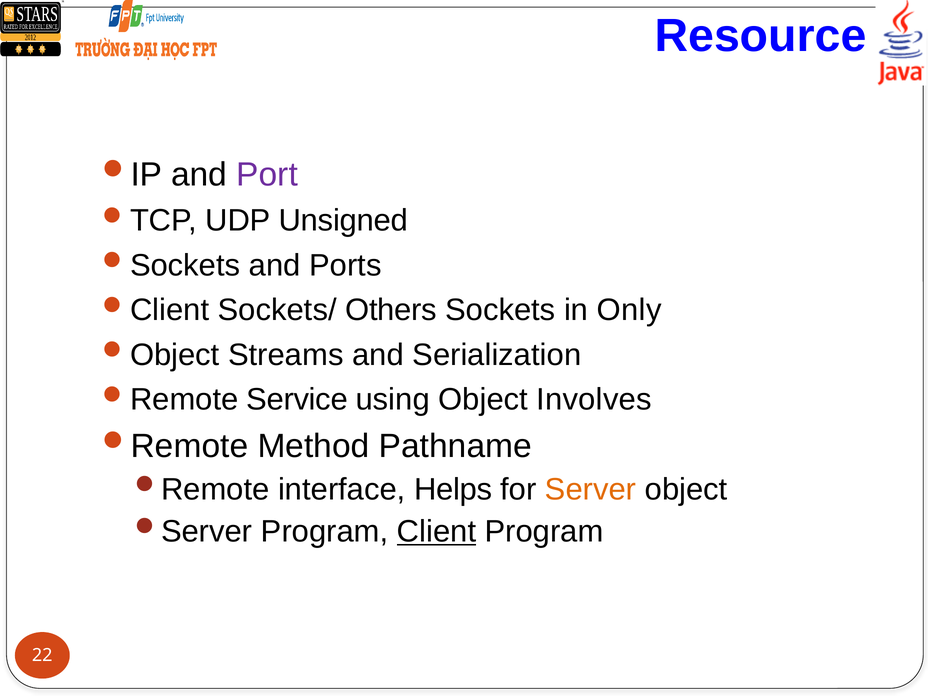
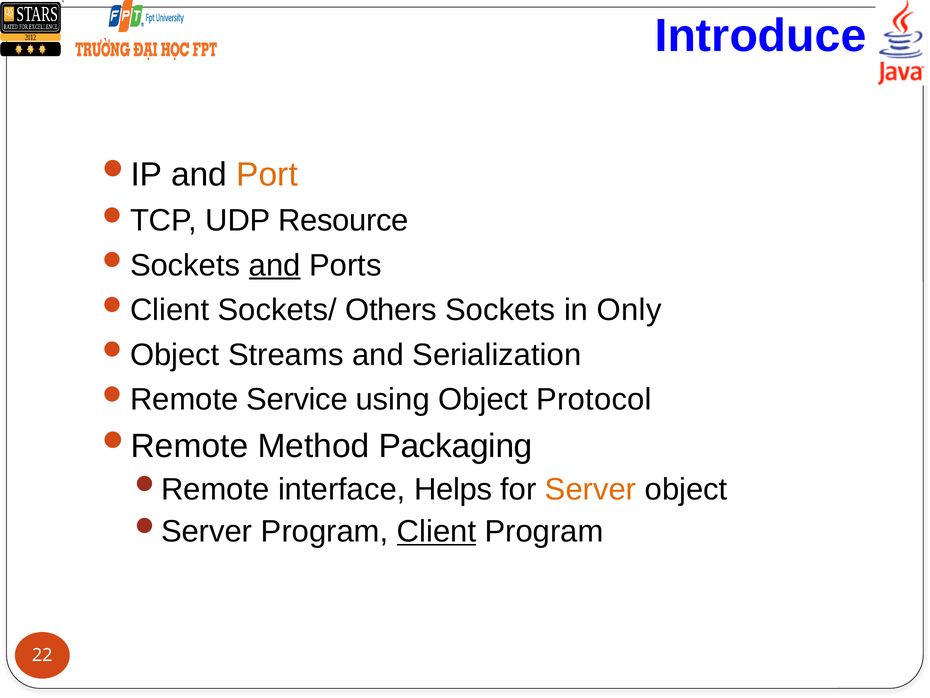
Resource: Resource -> Introduce
Port colour: purple -> orange
Unsigned: Unsigned -> Resource
and at (275, 265) underline: none -> present
Involves: Involves -> Protocol
Pathname: Pathname -> Packaging
